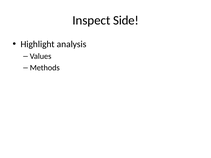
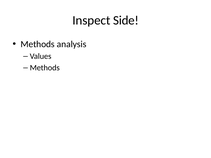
Highlight at (38, 44): Highlight -> Methods
